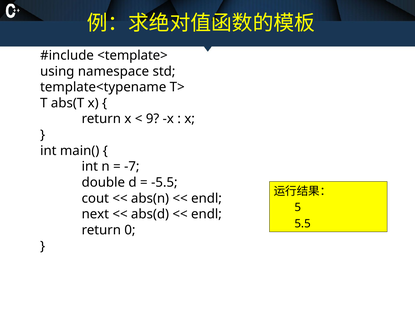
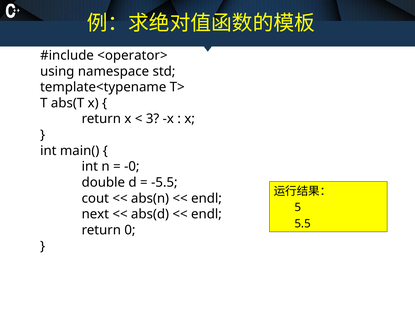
<template>: <template> -> <operator>
9: 9 -> 3
-7: -7 -> -0
